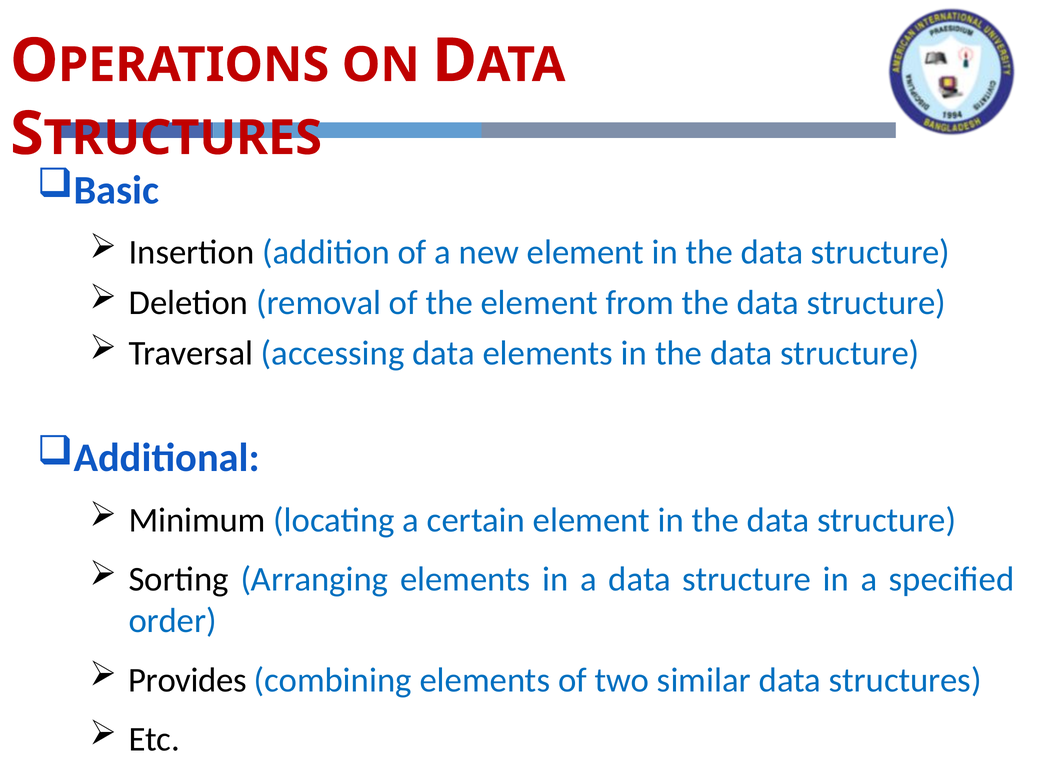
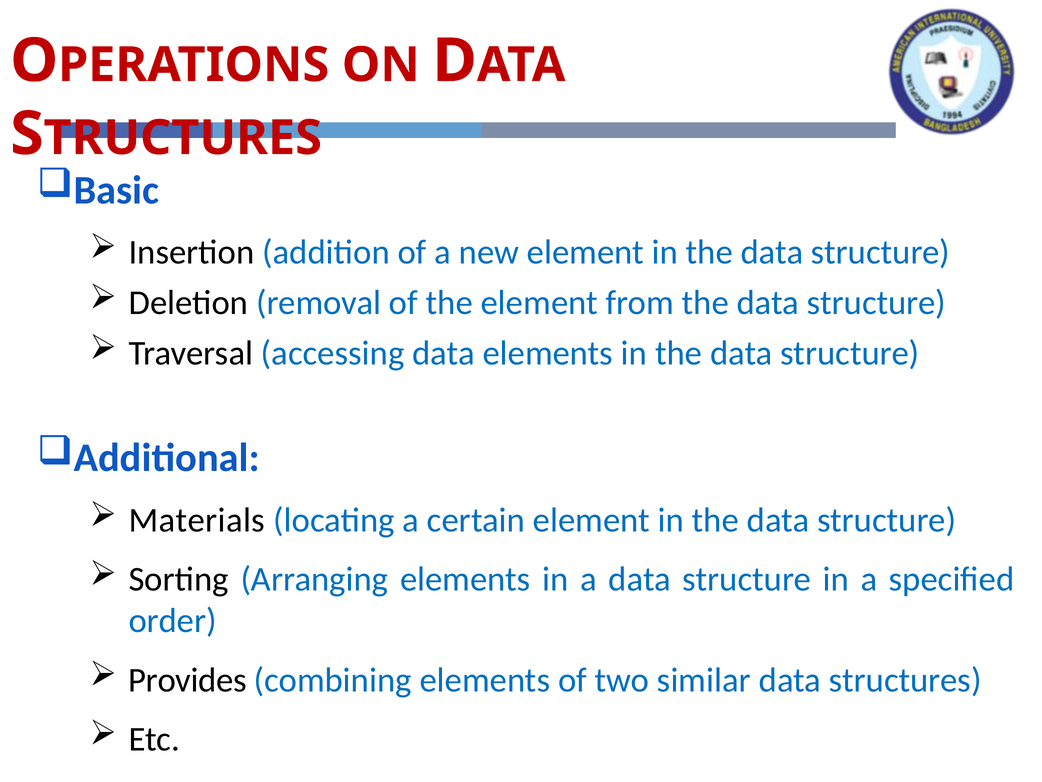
Minimum: Minimum -> Materials
